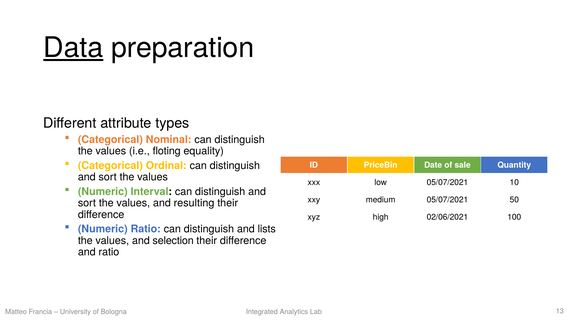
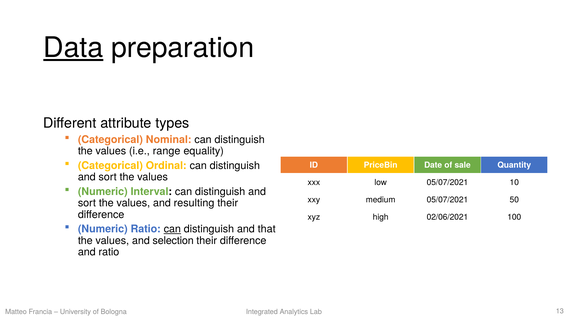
floting: floting -> range
can at (172, 229) underline: none -> present
lists: lists -> that
